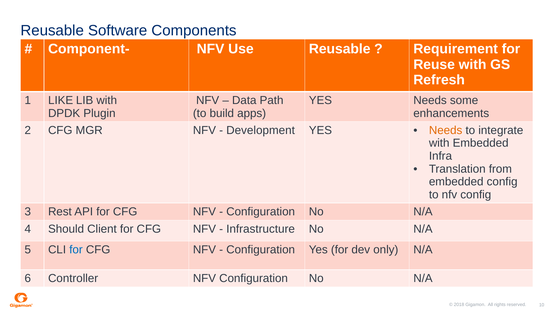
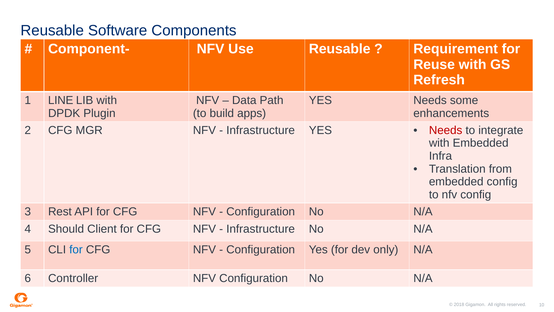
LIKE: LIKE -> LINE
Development at (261, 130): Development -> Infrastructure
Needs at (446, 130) colour: orange -> red
